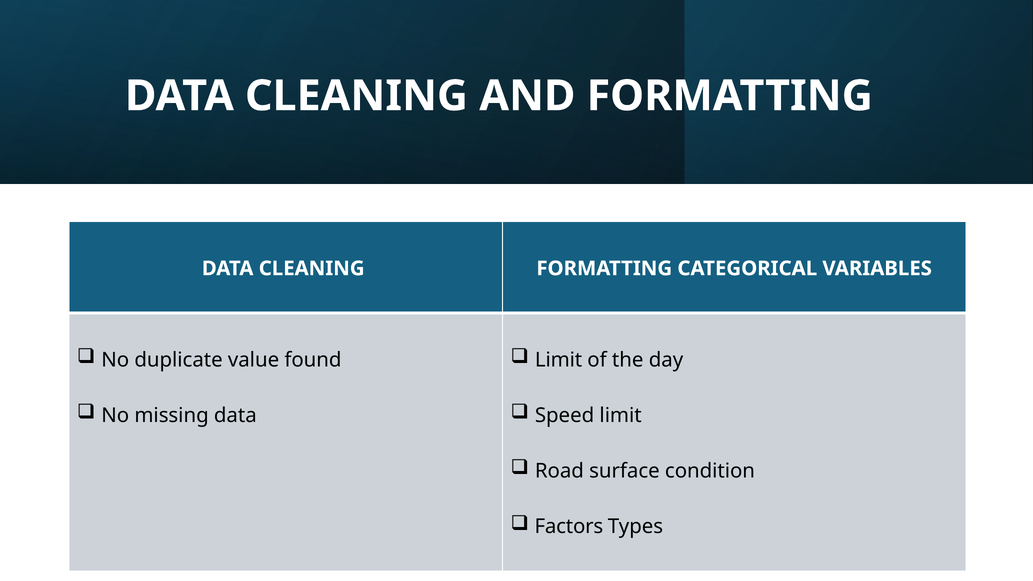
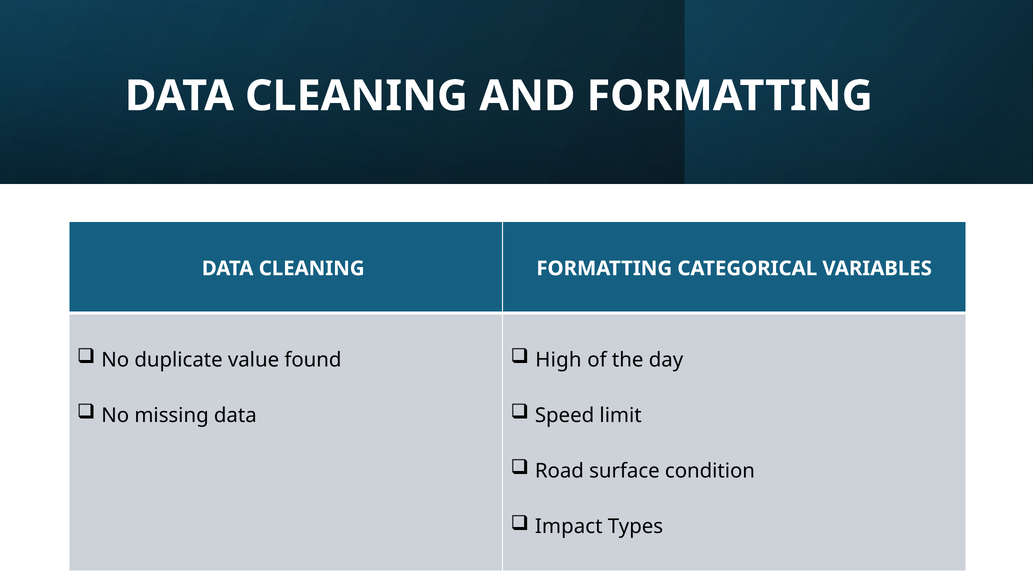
Limit at (559, 360): Limit -> High
Factors: Factors -> Impact
